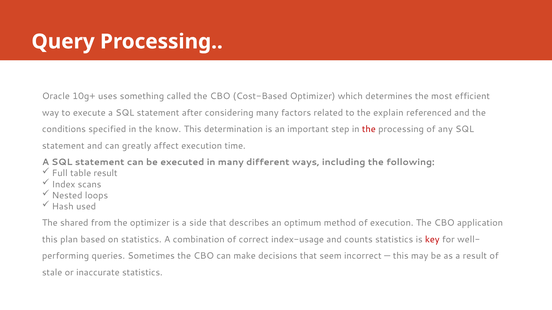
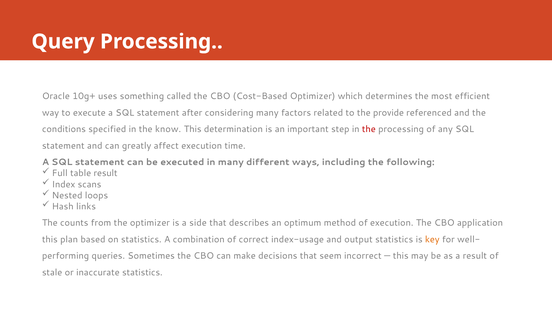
explain: explain -> provide
used: used -> links
shared: shared -> counts
counts: counts -> output
key colour: red -> orange
